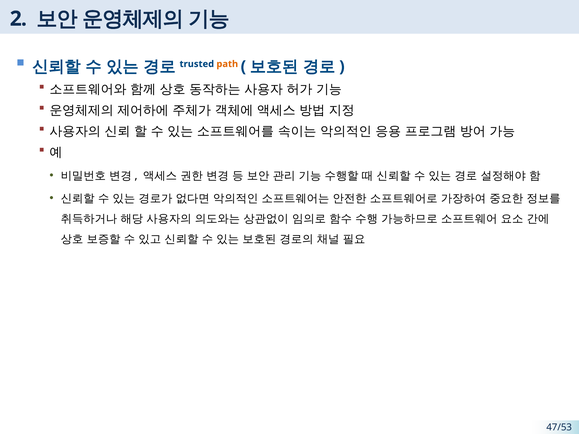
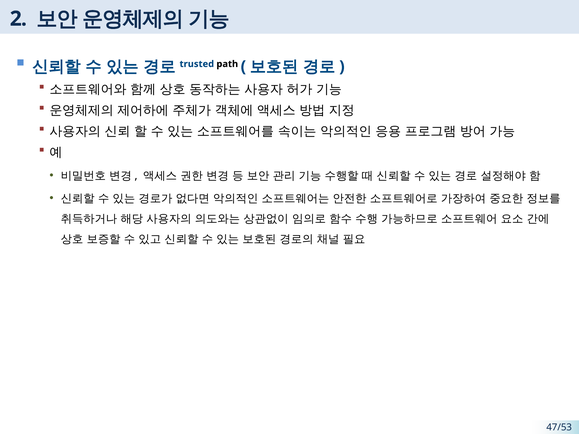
path colour: orange -> black
